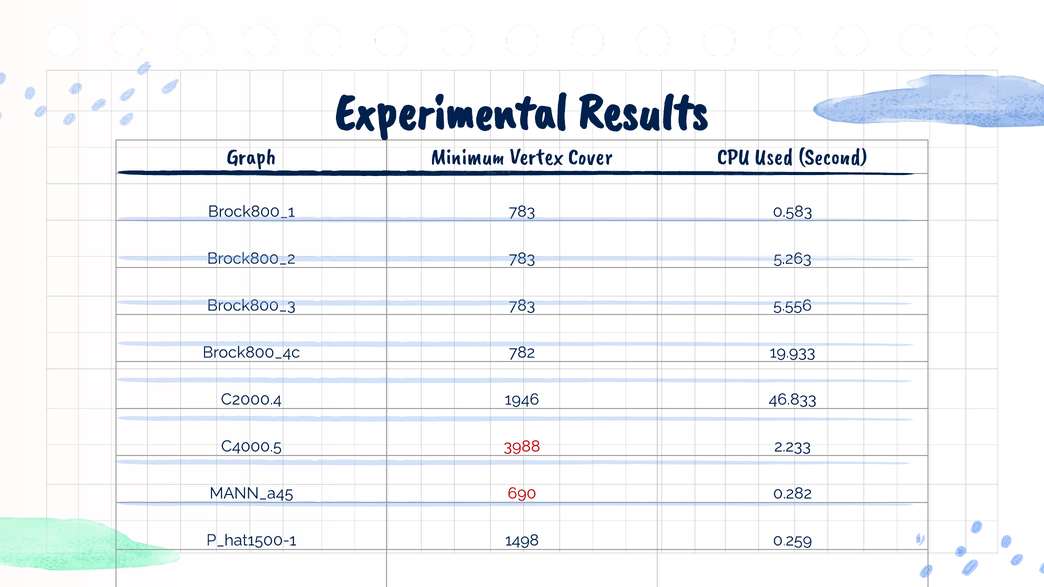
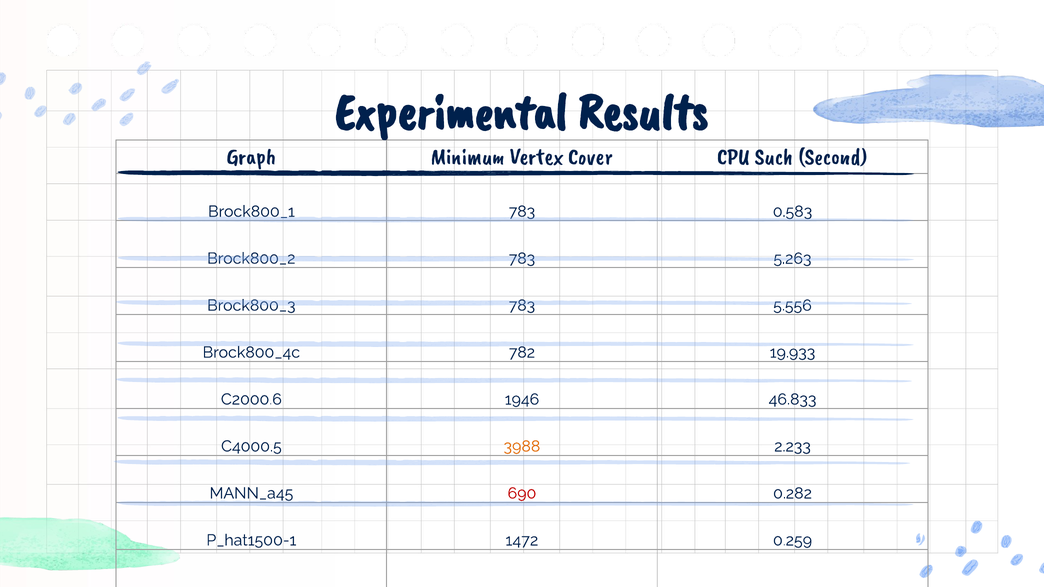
Used: Used -> Such
C2000.4: C2000.4 -> C2000.6
3988 colour: red -> orange
1498: 1498 -> 1472
